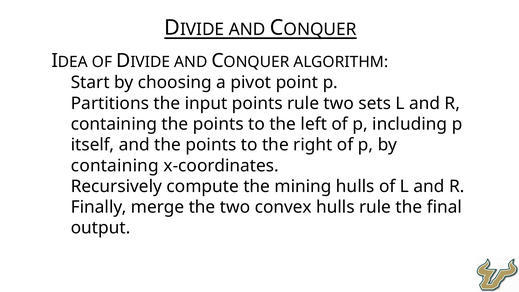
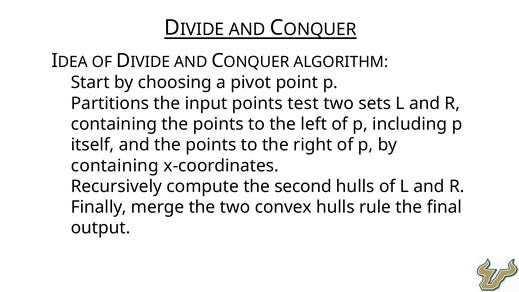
points rule: rule -> test
mining: mining -> second
